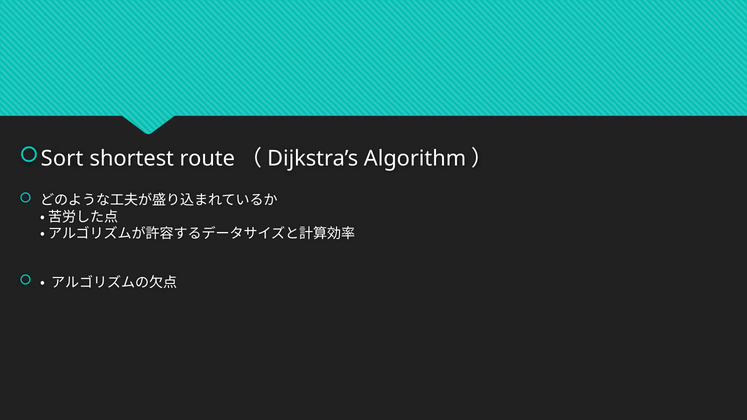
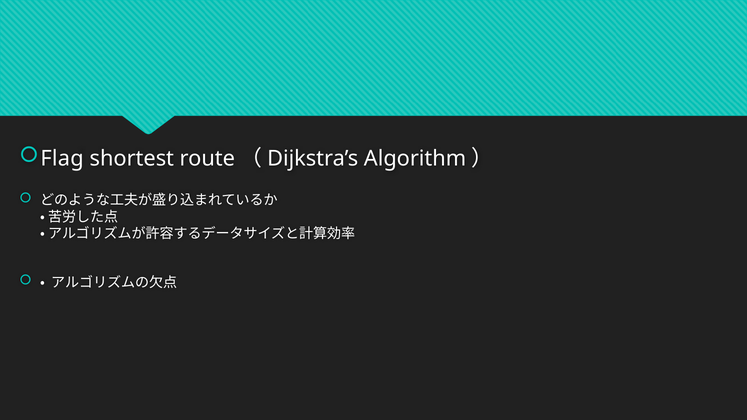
Sort: Sort -> Flag
